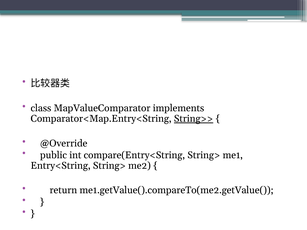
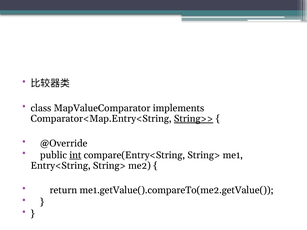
int underline: none -> present
